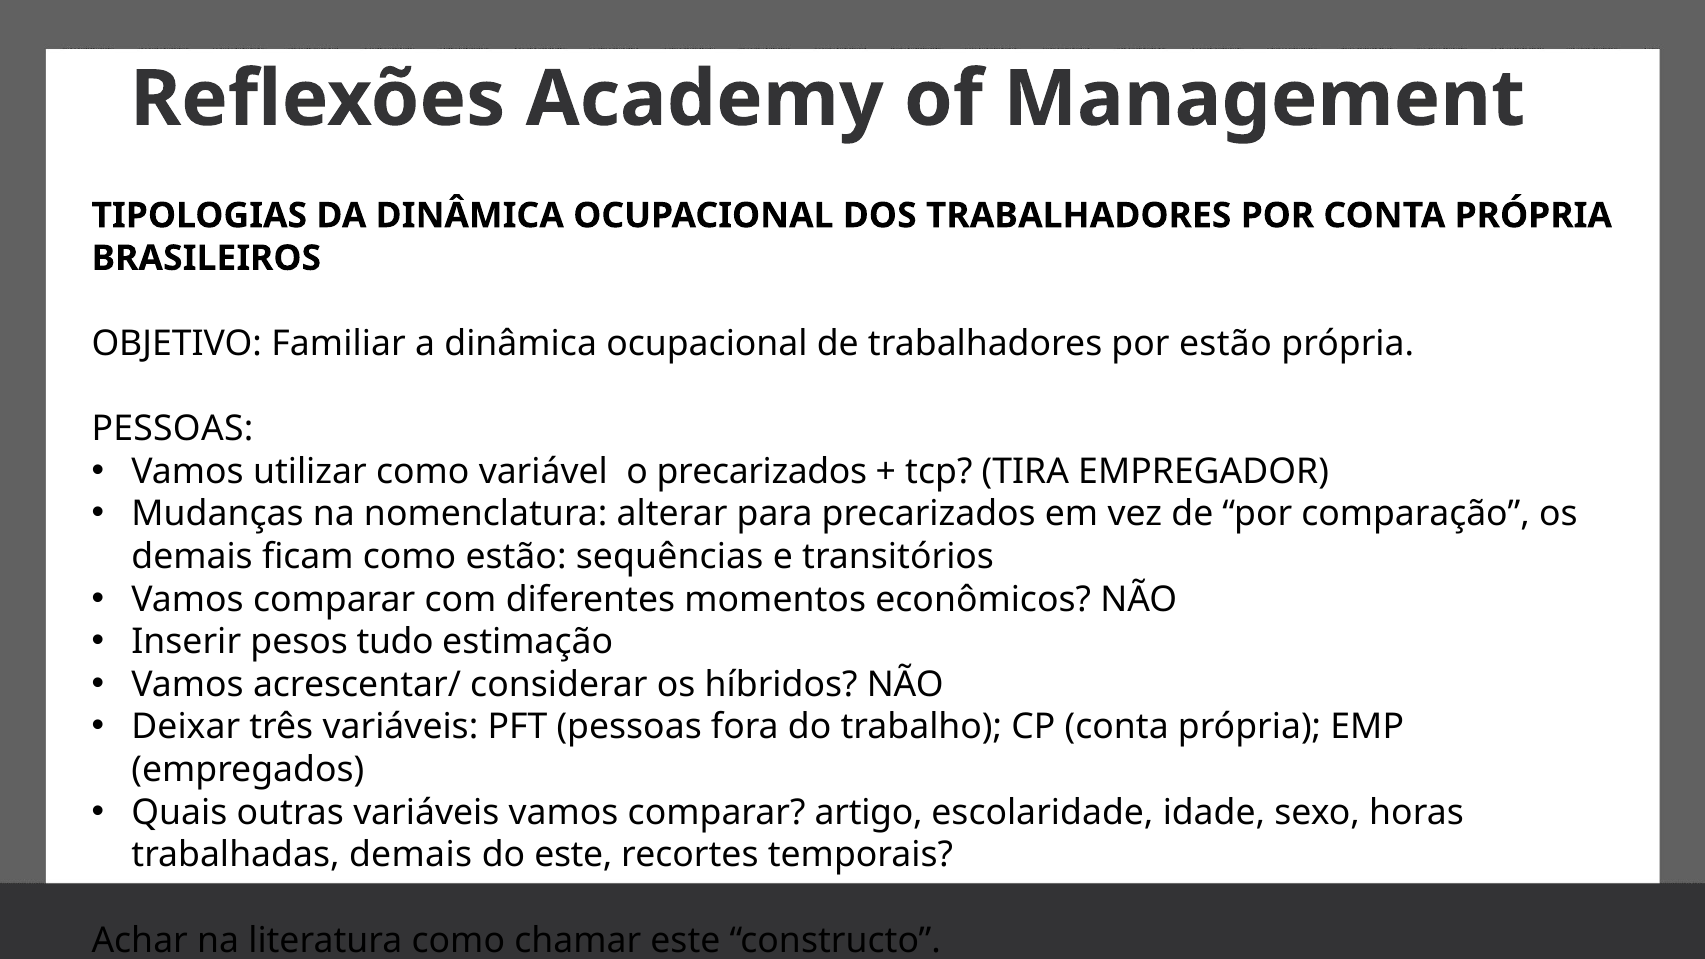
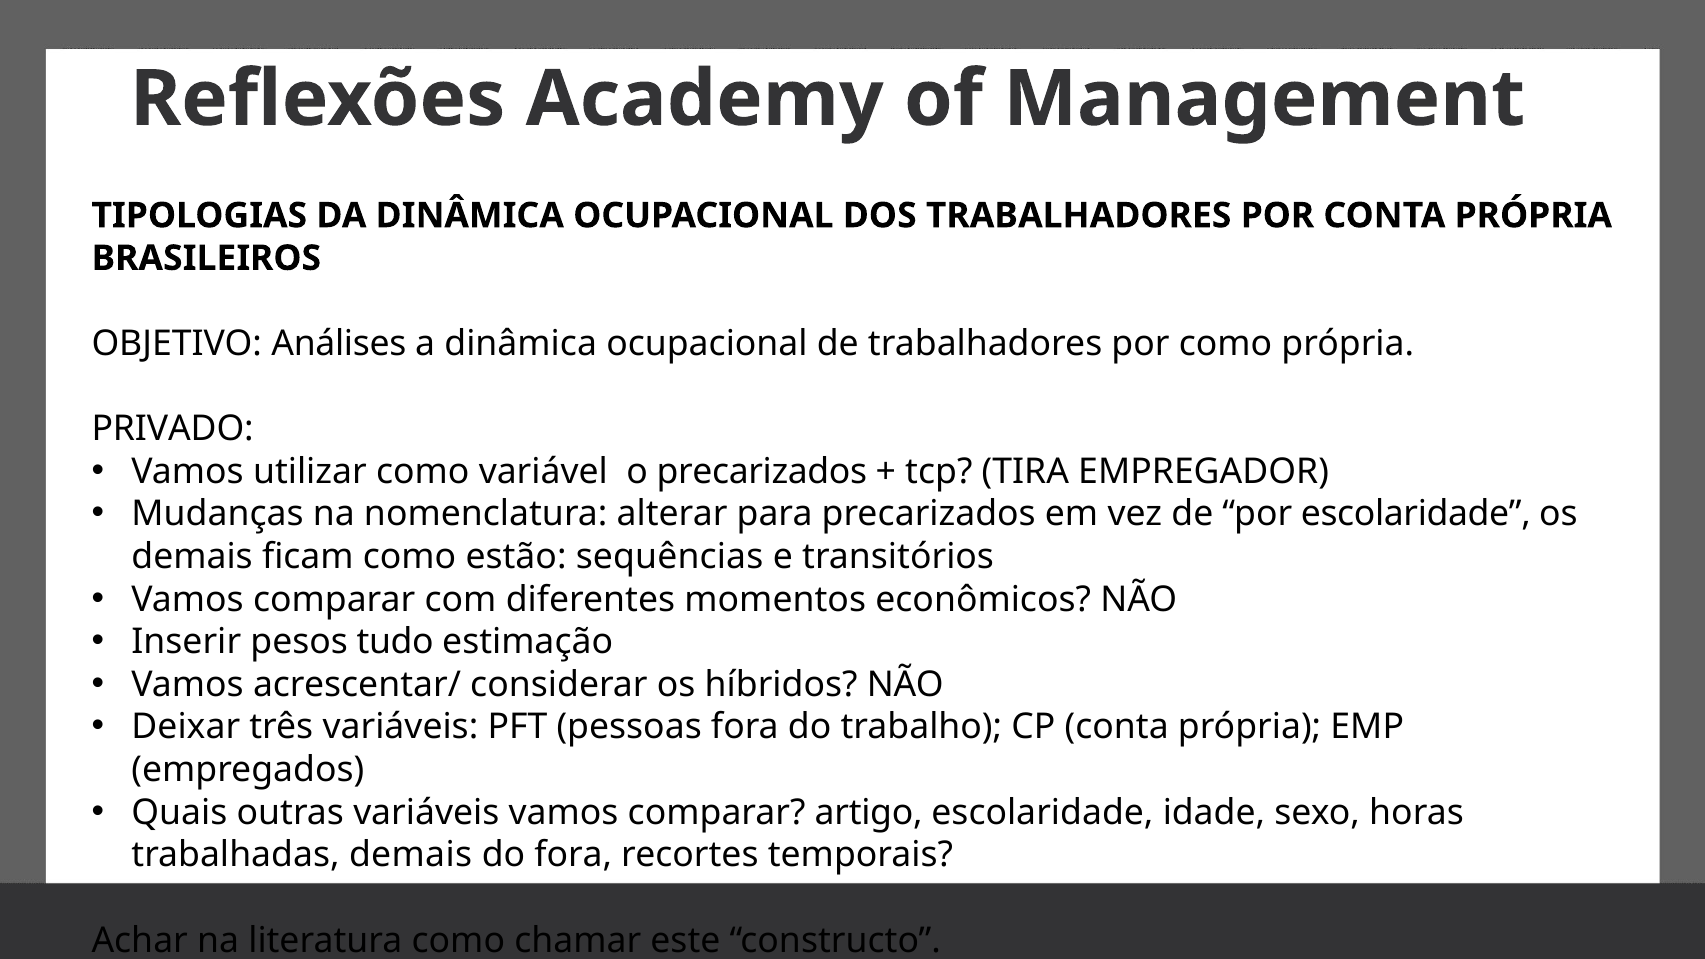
Familiar: Familiar -> Análises
por estão: estão -> como
PESSOAS at (172, 429): PESSOAS -> PRIVADO
por comparação: comparação -> escolaridade
do este: este -> fora
